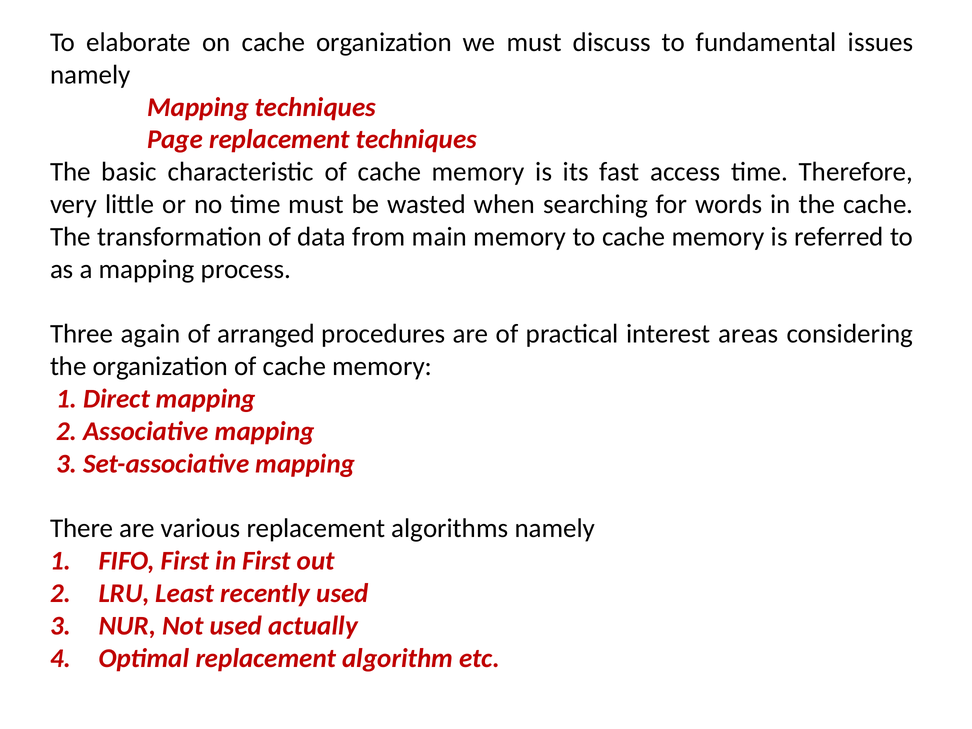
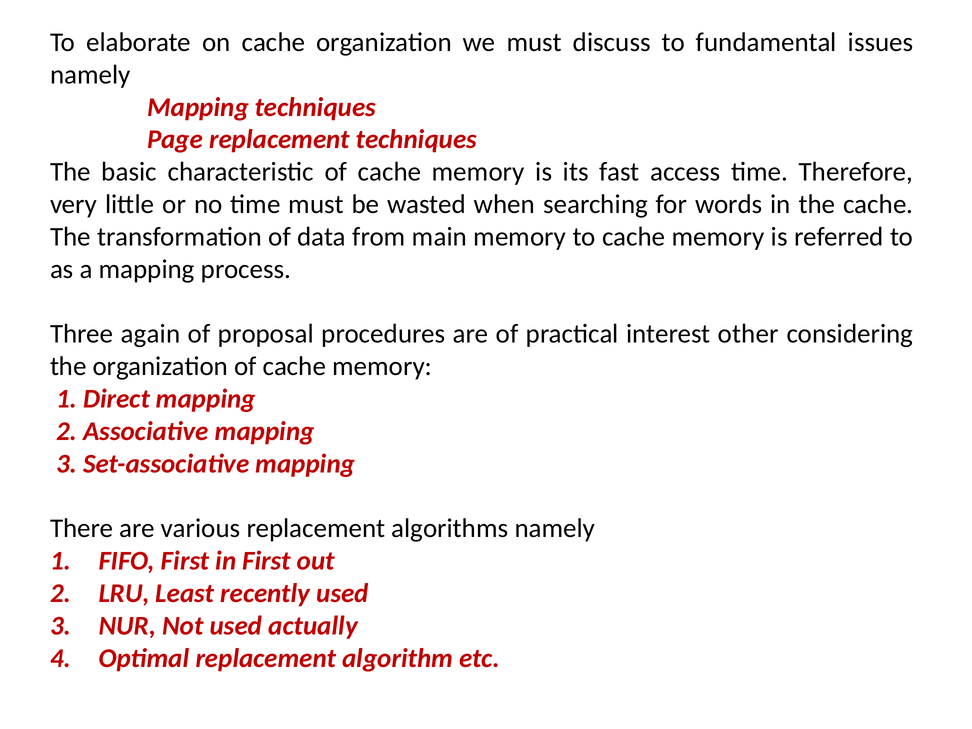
arranged: arranged -> proposal
areas: areas -> other
